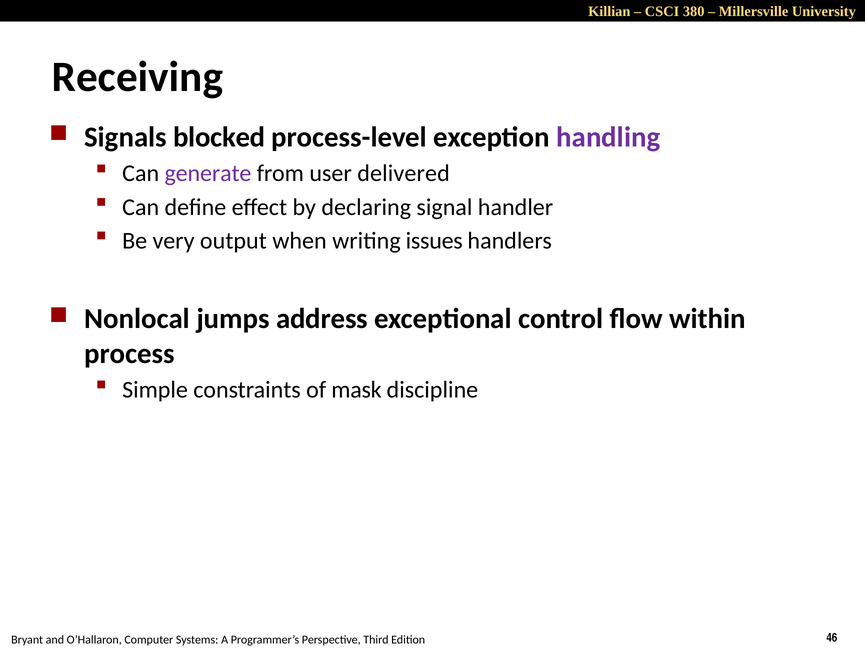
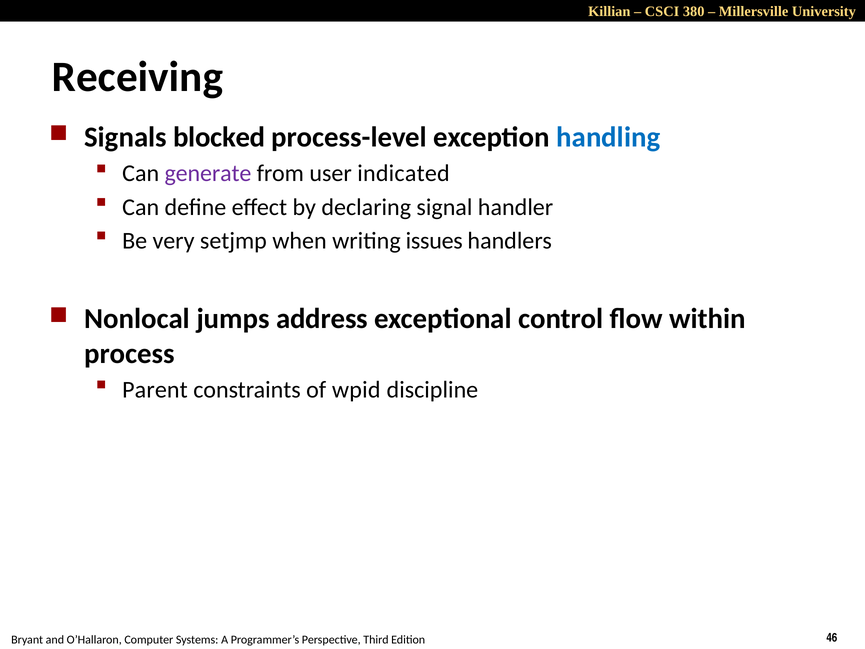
handling colour: purple -> blue
delivered: delivered -> indicated
output: output -> setjmp
Simple: Simple -> Parent
mask: mask -> wpid
